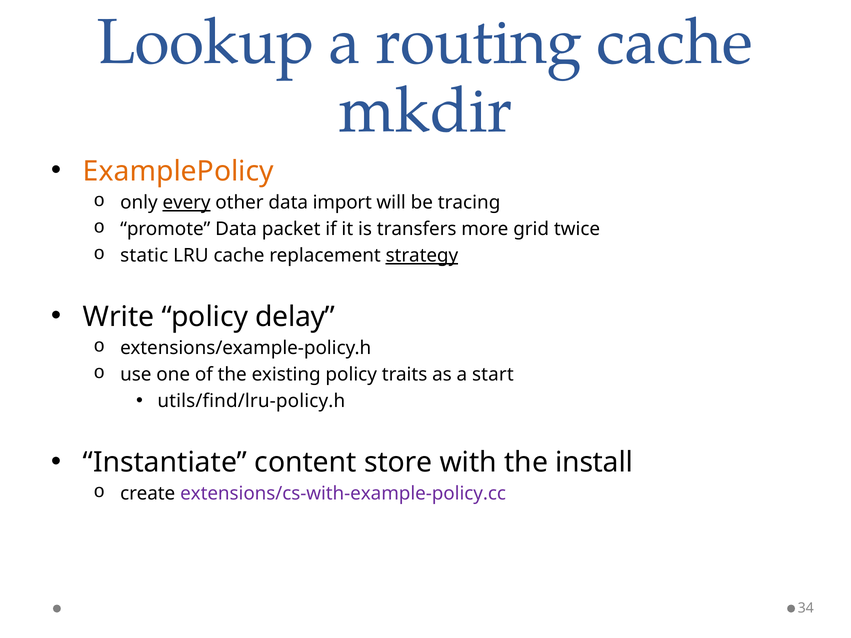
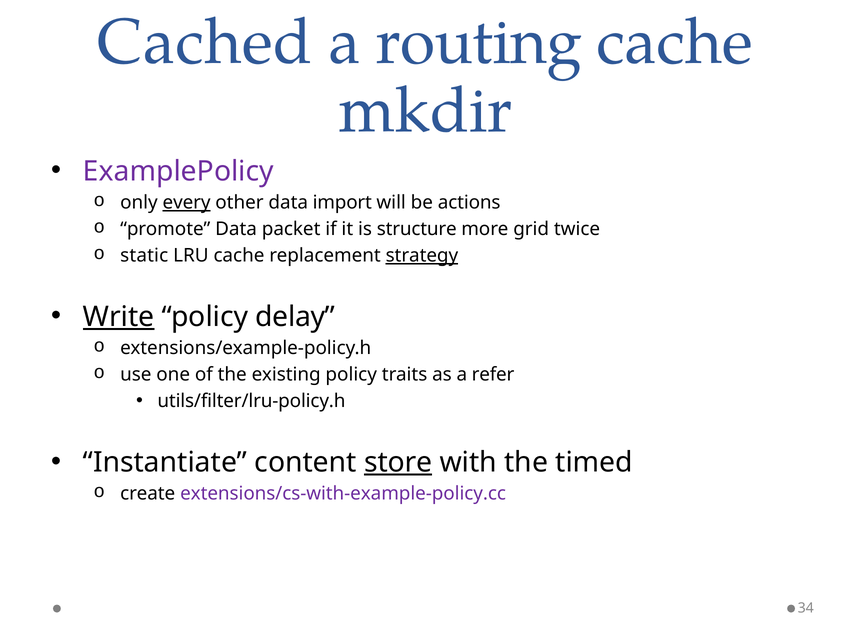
Lookup: Lookup -> Cached
ExamplePolicy colour: orange -> purple
tracing: tracing -> actions
transfers: transfers -> structure
Write underline: none -> present
start: start -> refer
utils/find/lru-policy.h: utils/find/lru-policy.h -> utils/filter/lru-policy.h
store underline: none -> present
install: install -> timed
